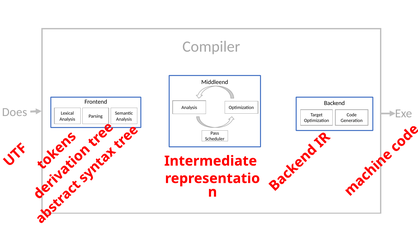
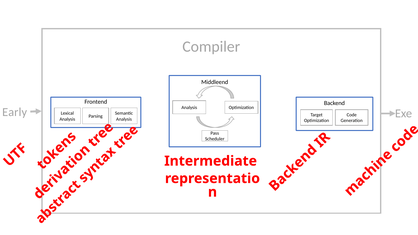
Does: Does -> Early
